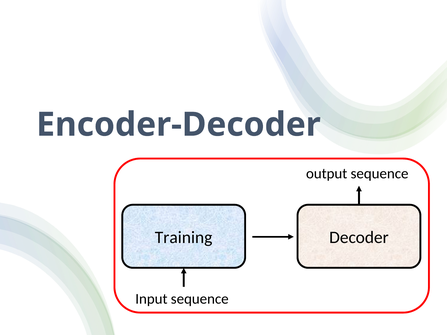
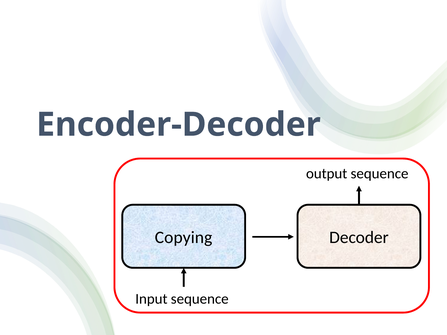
Training: Training -> Copying
